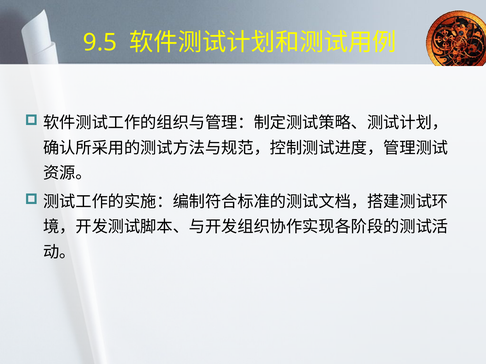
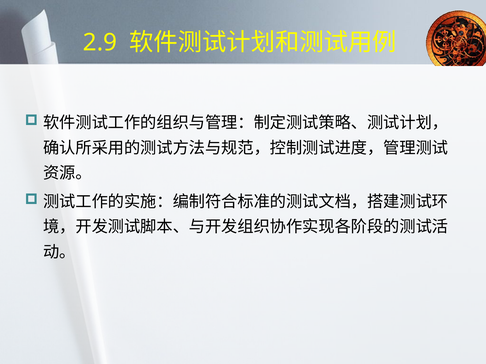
9.5: 9.5 -> 2.9
